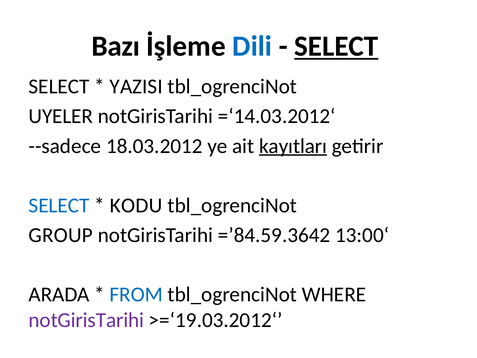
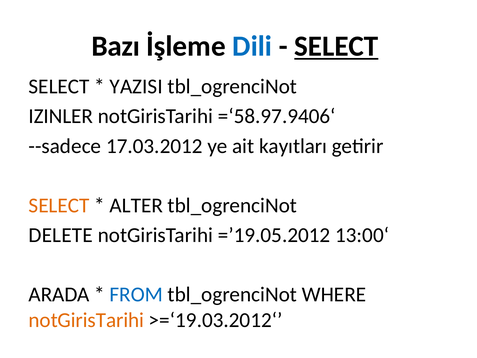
UYELER: UYELER -> IZINLER
=‘14.03.2012‘: =‘14.03.2012‘ -> =‘58.97.9406‘
18.03.2012: 18.03.2012 -> 17.03.2012
kayıtları underline: present -> none
SELECT at (59, 205) colour: blue -> orange
KODU: KODU -> ALTER
GROUP: GROUP -> DELETE
=’84.59.3642: =’84.59.3642 -> =’19.05.2012
notGirisTarihi at (86, 320) colour: purple -> orange
